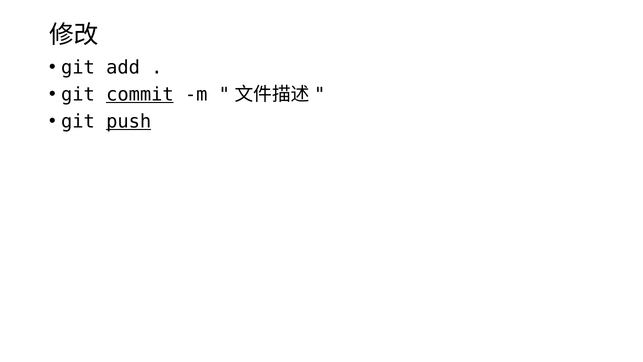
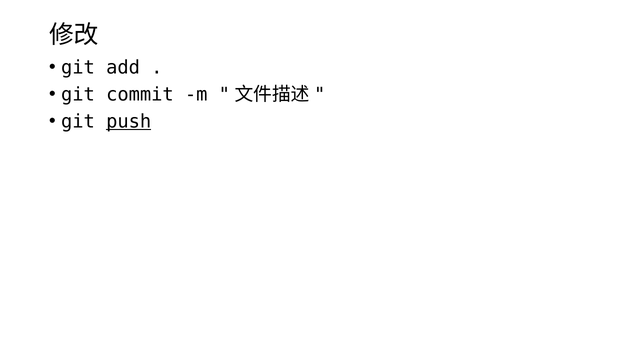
commit underline: present -> none
